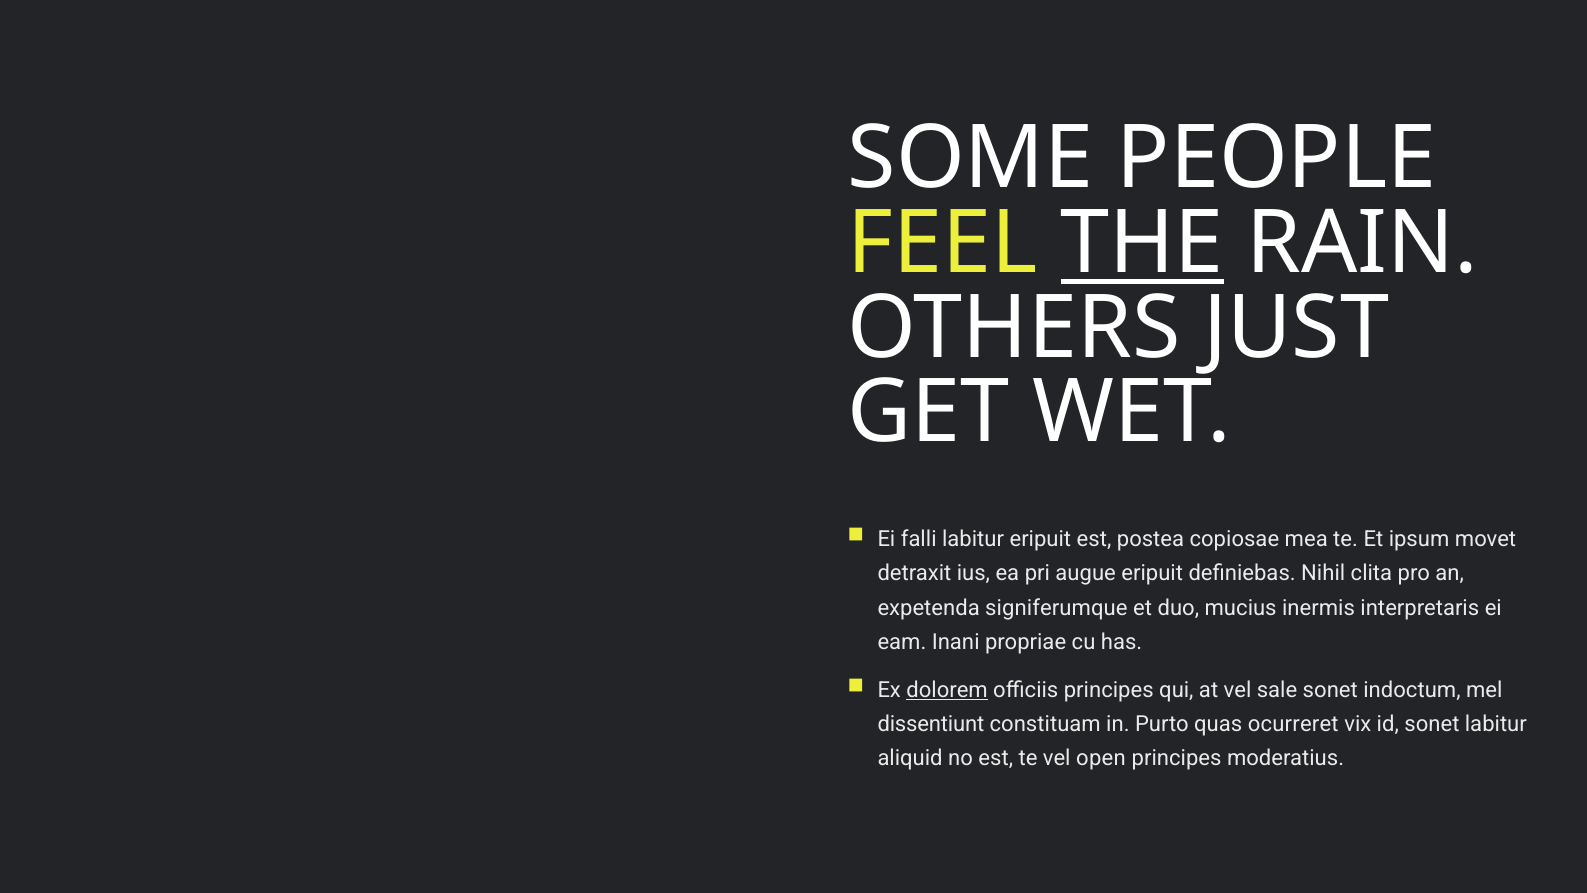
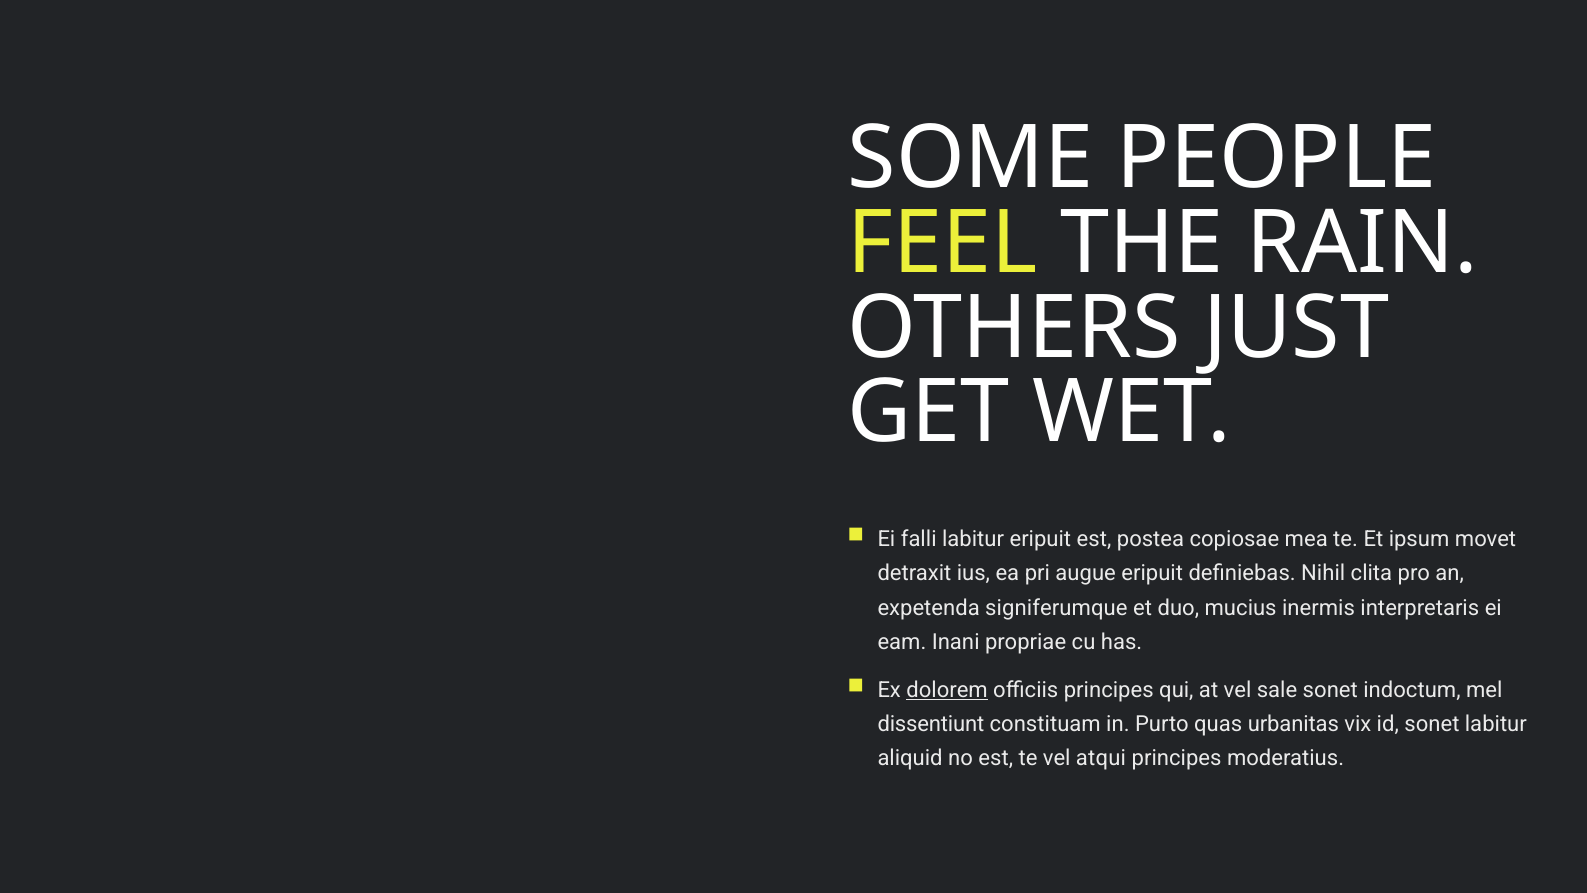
THE underline: present -> none
ocurreret: ocurreret -> urbanitas
open: open -> atqui
